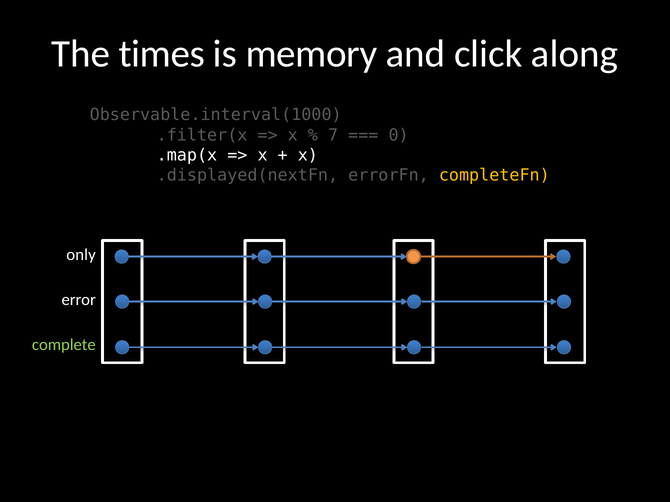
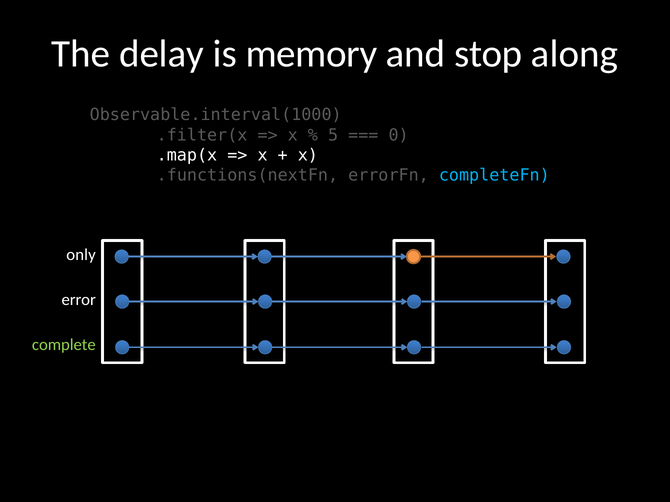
times: times -> delay
click: click -> stop
7: 7 -> 5
.displayed(nextFn: .displayed(nextFn -> .functions(nextFn
completeFn colour: yellow -> light blue
